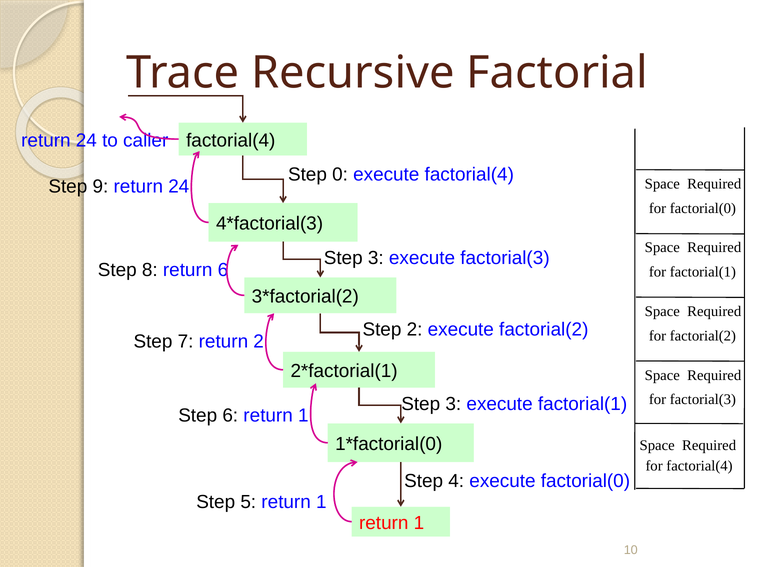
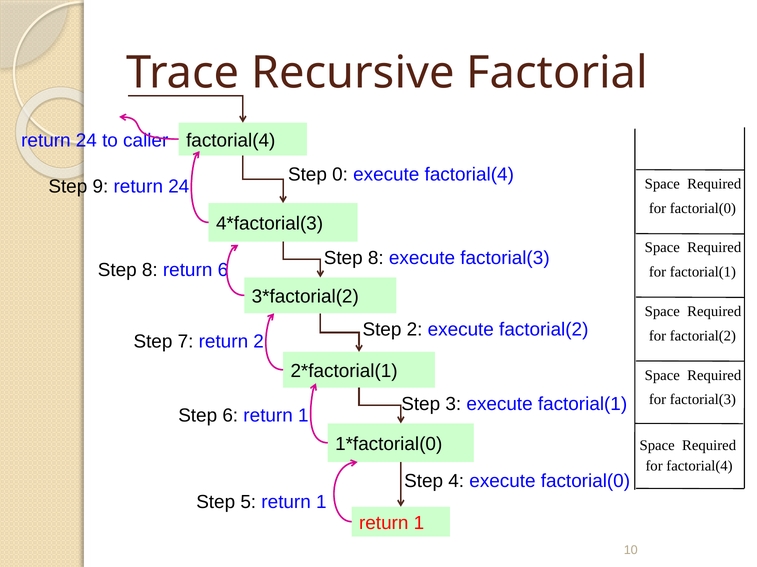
3 at (376, 258): 3 -> 8
